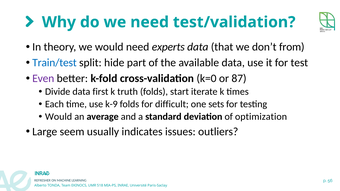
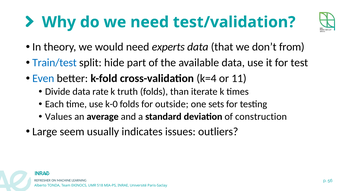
Even colour: purple -> blue
k=0: k=0 -> k=4
87: 87 -> 11
first: first -> rate
start: start -> than
k-9: k-9 -> k-0
difficult: difficult -> outside
Would at (59, 117): Would -> Values
optimization: optimization -> construction
